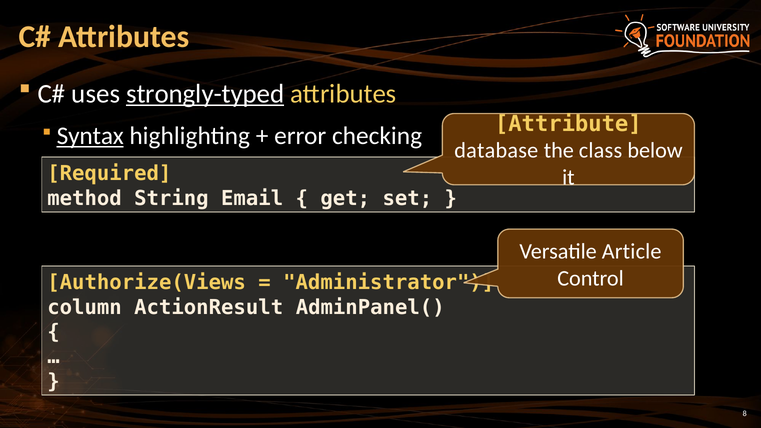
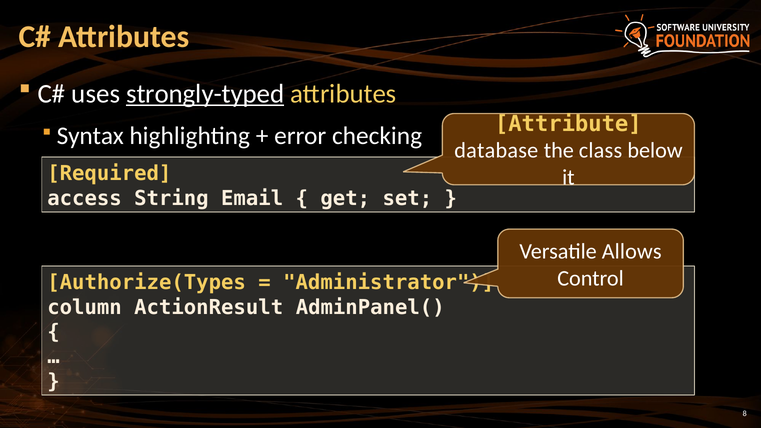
Syntax underline: present -> none
method: method -> access
Article: Article -> Allows
Authorize(Views: Authorize(Views -> Authorize(Types
